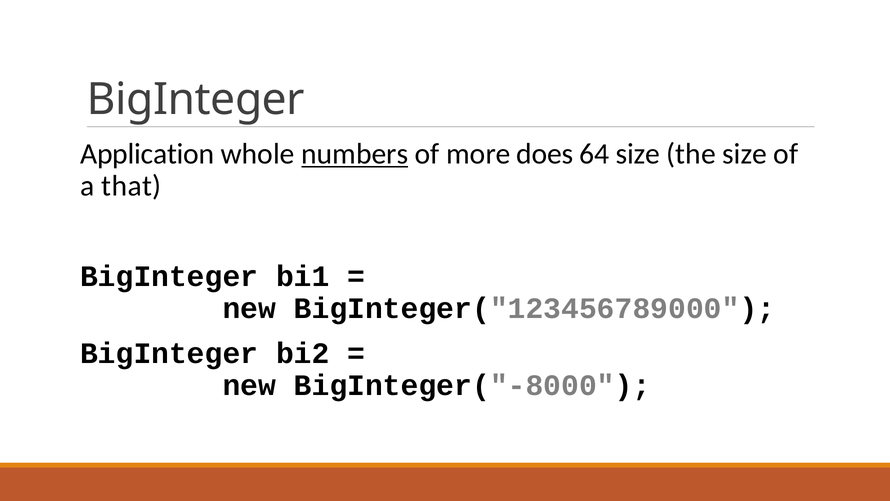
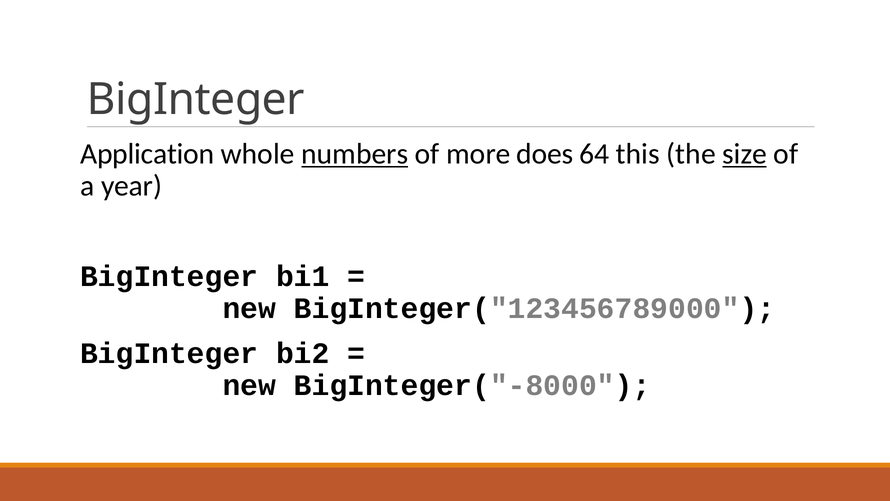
64 size: size -> this
size at (745, 154) underline: none -> present
that: that -> year
